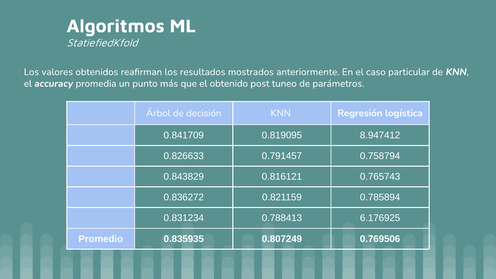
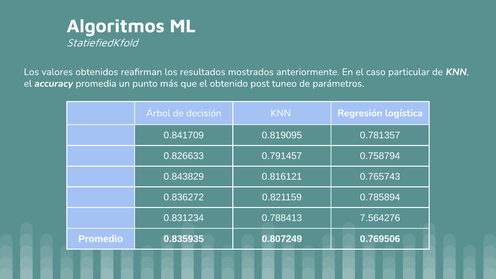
8.947412: 8.947412 -> 0.781357
6.176925: 6.176925 -> 7.564276
